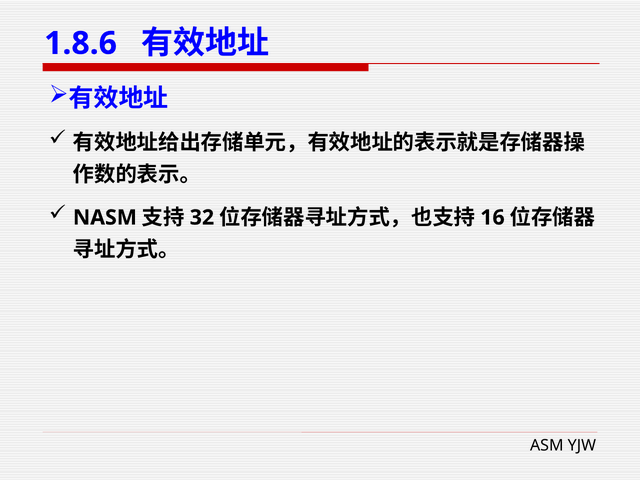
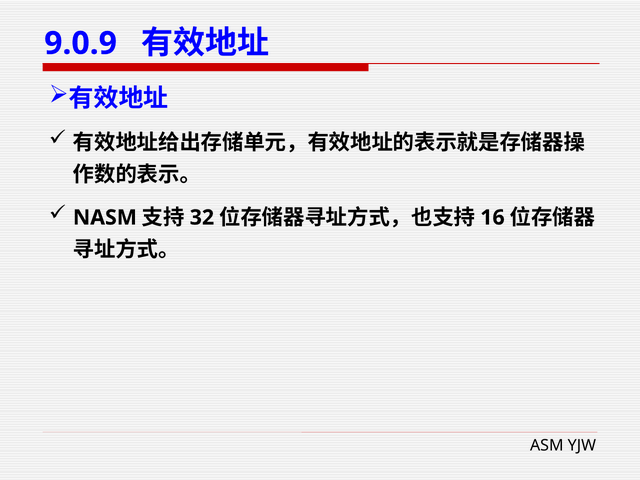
1.8.6: 1.8.6 -> 9.0.9
